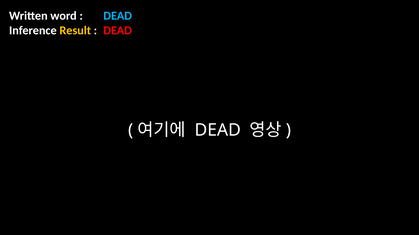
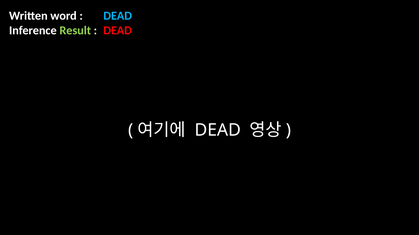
Result colour: yellow -> light green
